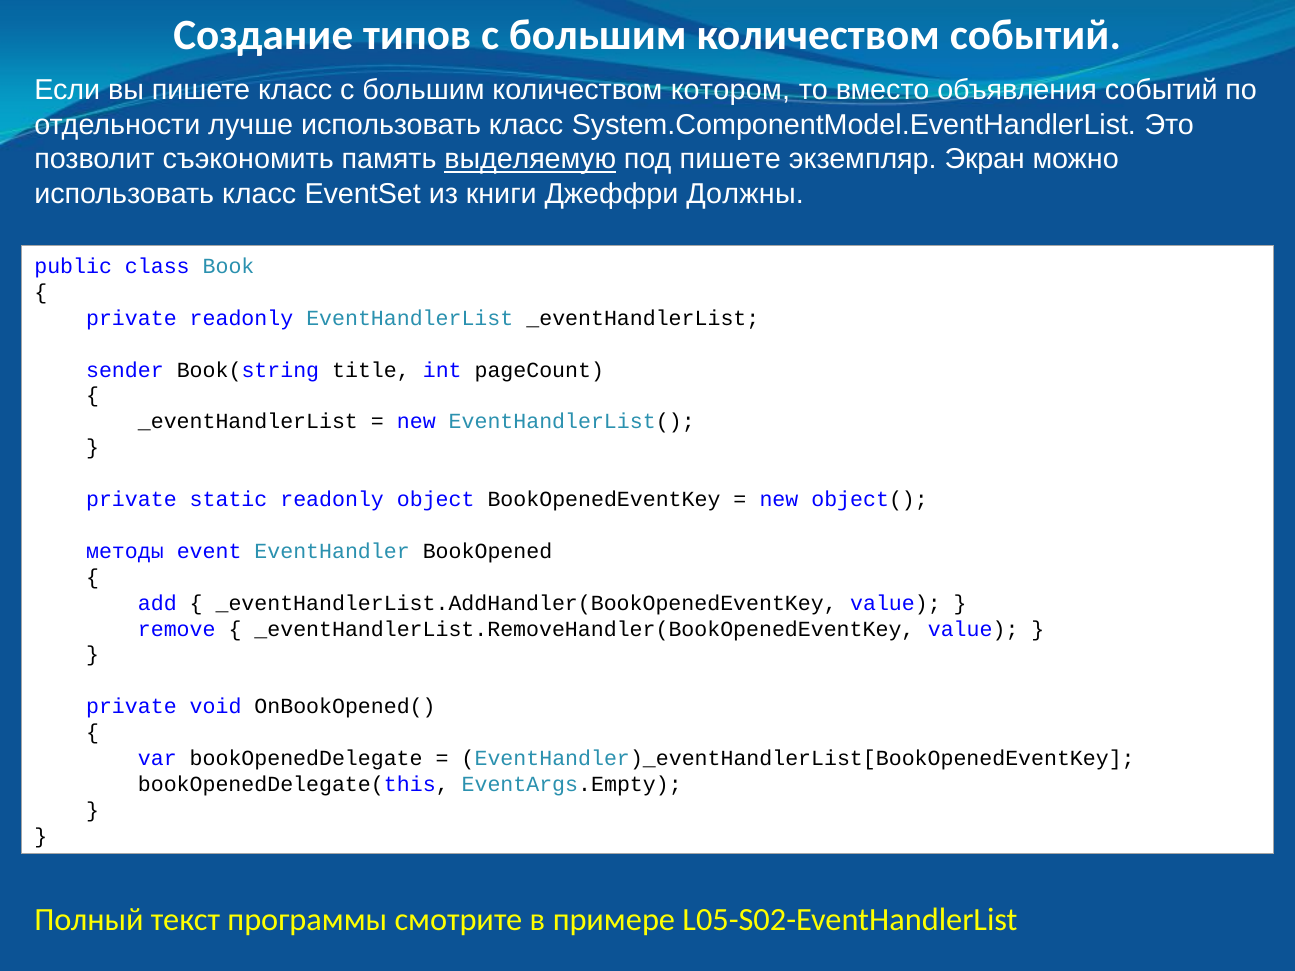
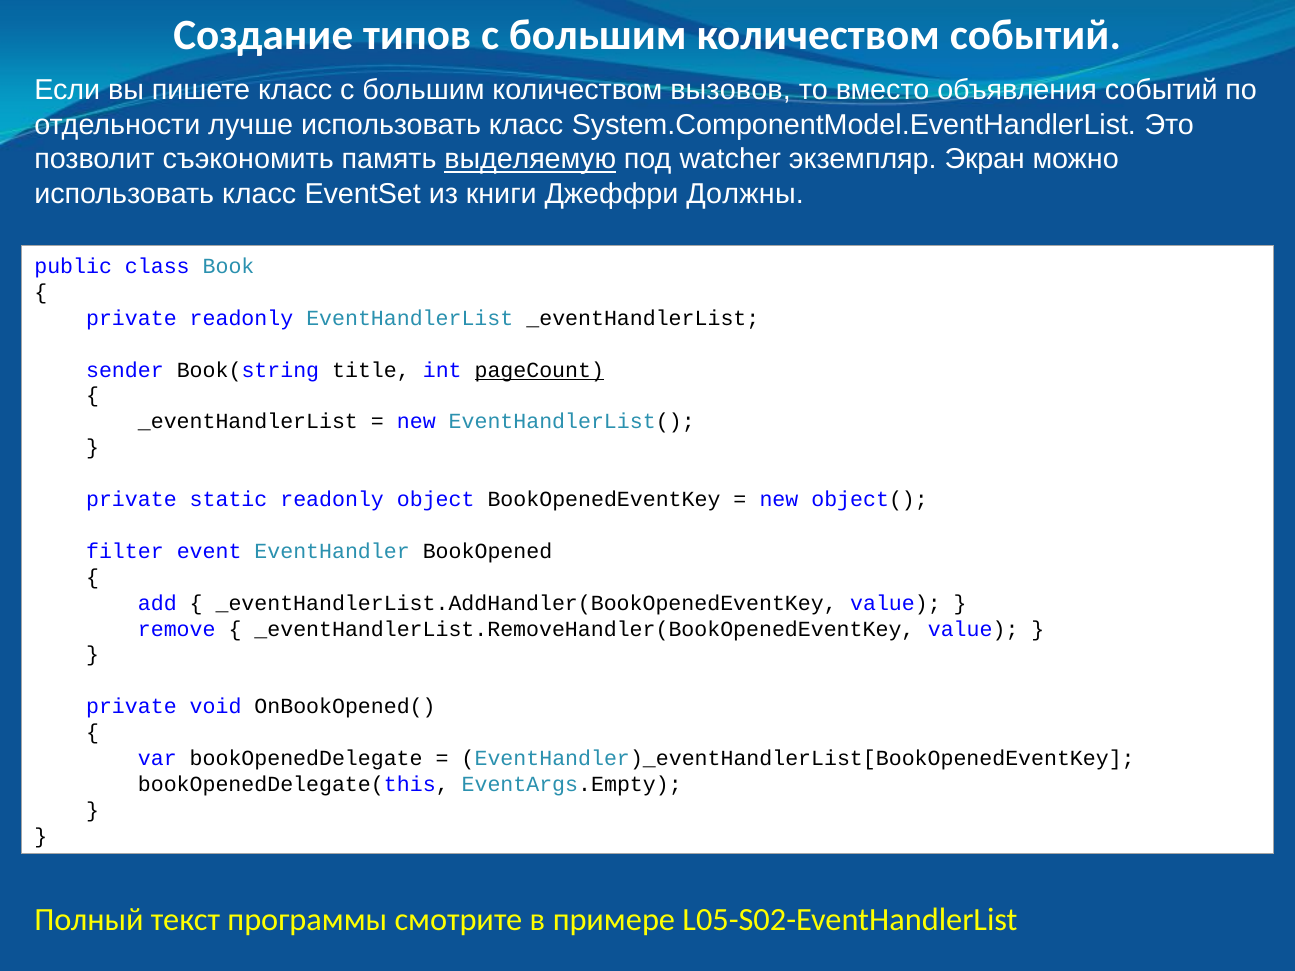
котором: котором -> вызовов
под пишете: пишете -> watcher
pageCount underline: none -> present
методы: методы -> filter
